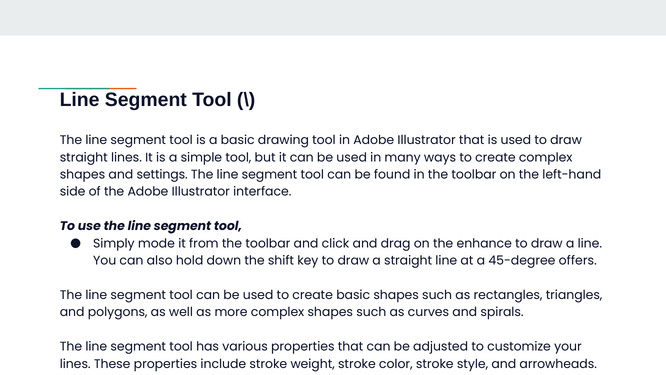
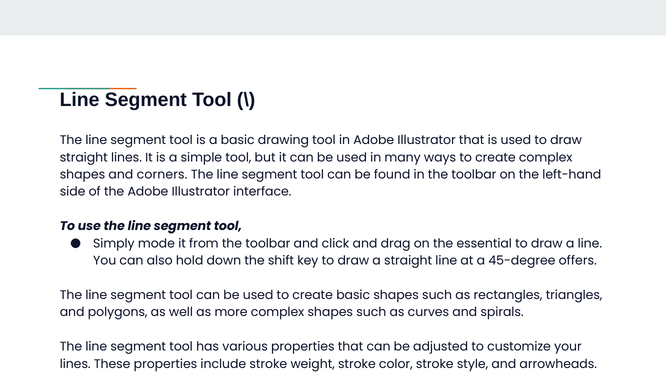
settings: settings -> corners
enhance: enhance -> essential
